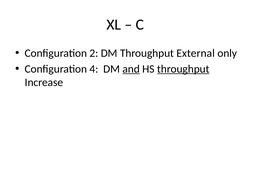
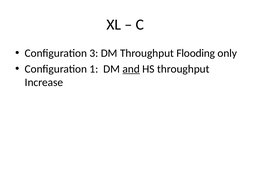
2: 2 -> 3
External: External -> Flooding
4: 4 -> 1
throughput at (183, 69) underline: present -> none
